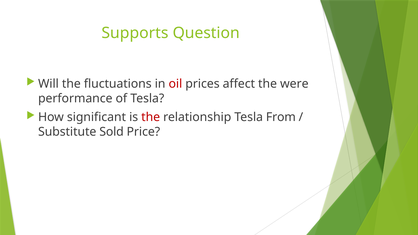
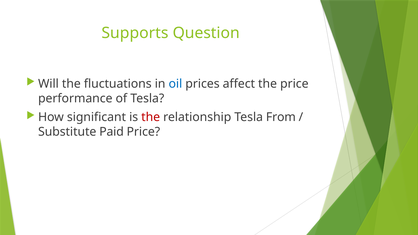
oil colour: red -> blue
the were: were -> price
Sold: Sold -> Paid
